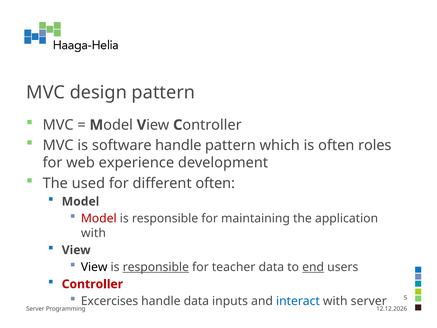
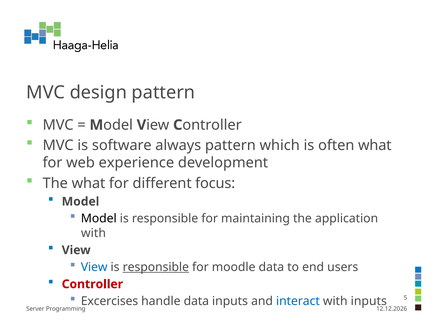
software handle: handle -> always
often roles: roles -> what
The used: used -> what
different often: often -> focus
Model at (99, 218) colour: red -> black
View at (94, 267) colour: black -> blue
teacher: teacher -> moodle
end underline: present -> none
with server: server -> inputs
